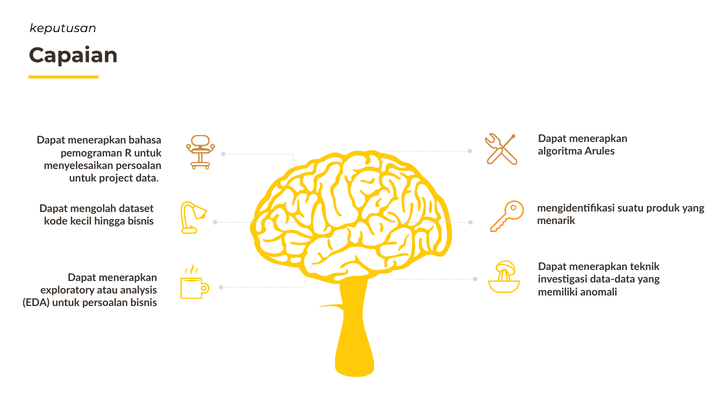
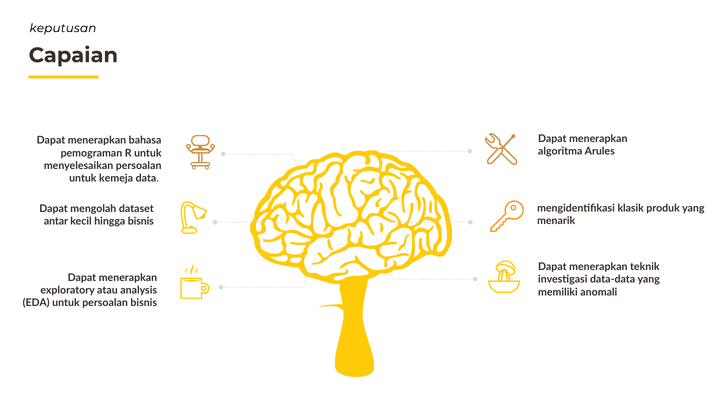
project: project -> kemeja
suatu: suatu -> klasik
kode: kode -> antar
